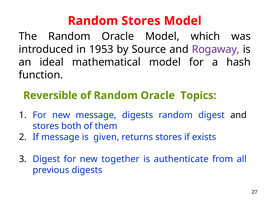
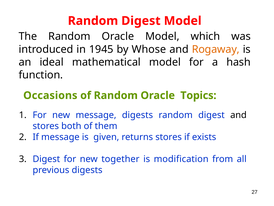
Stores at (141, 21): Stores -> Digest
1953: 1953 -> 1945
Source: Source -> Whose
Rogaway colour: purple -> orange
Reversible: Reversible -> Occasions
authenticate: authenticate -> modification
